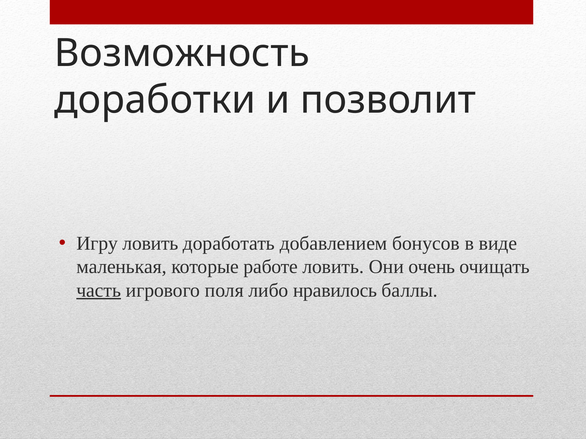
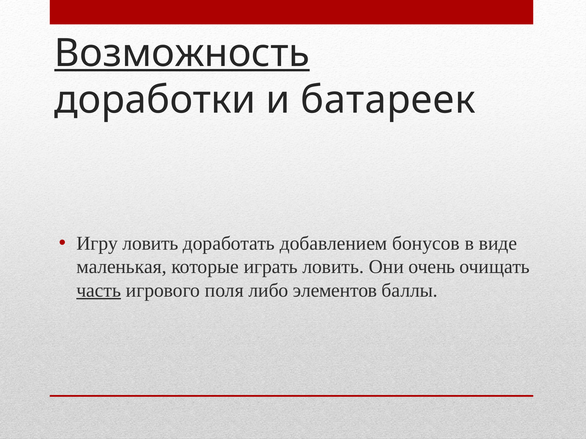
Возможность underline: none -> present
позволит: позволит -> батареек
работе: работе -> играть
нравилось: нравилось -> элементов
